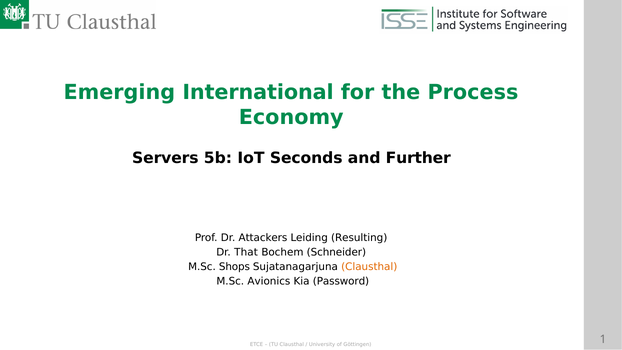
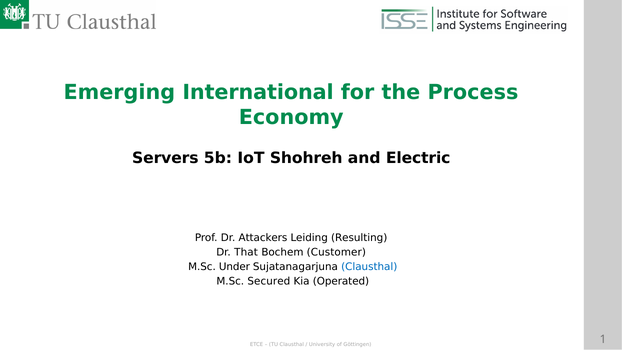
Seconds: Seconds -> Shohreh
Further: Further -> Electric
Schneider: Schneider -> Customer
Shops: Shops -> Under
Clausthal at (369, 267) colour: orange -> blue
Avionics: Avionics -> Secured
Password: Password -> Operated
